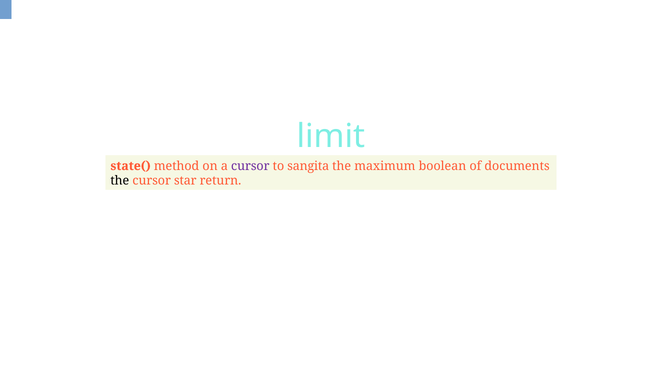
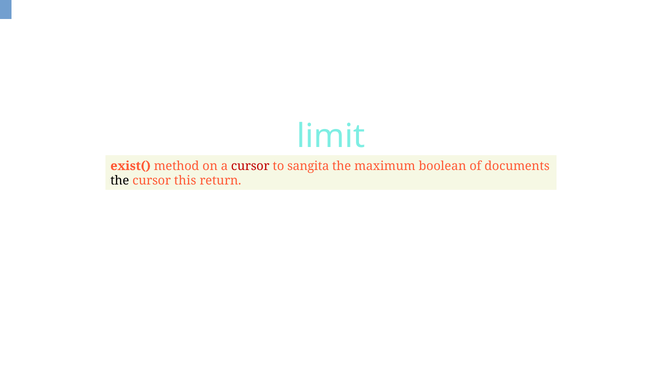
state(: state( -> exist(
cursor at (250, 166) colour: purple -> red
star: star -> this
